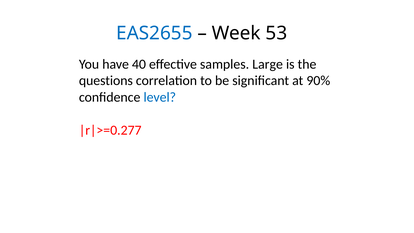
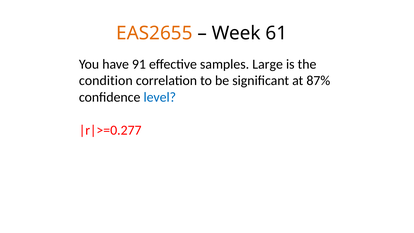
EAS2655 colour: blue -> orange
53: 53 -> 61
40: 40 -> 91
questions: questions -> condition
90%: 90% -> 87%
